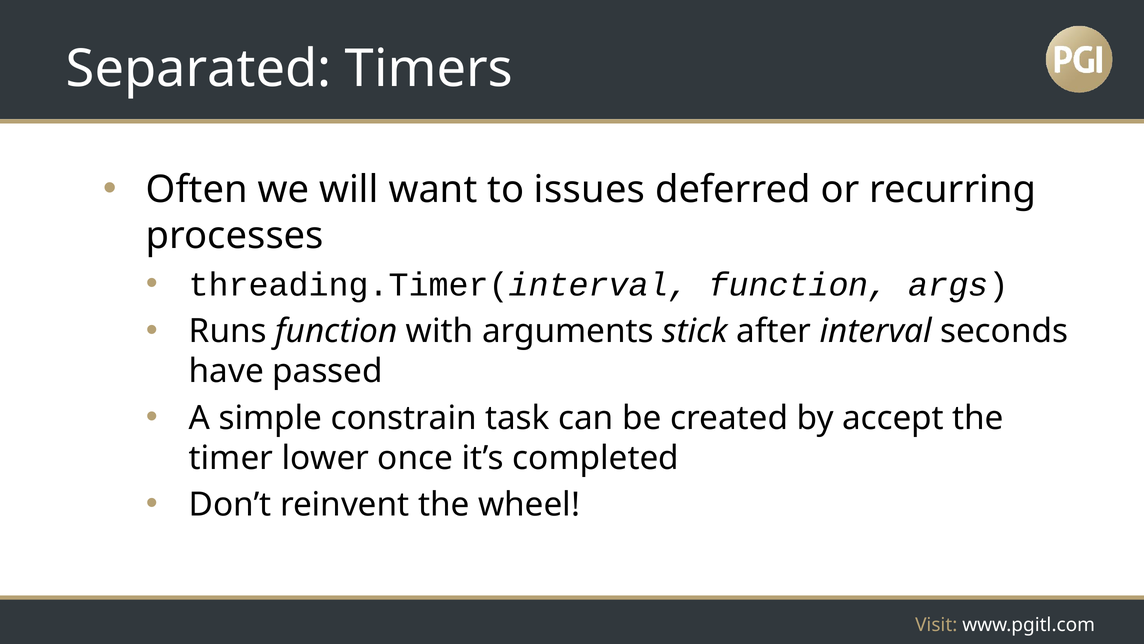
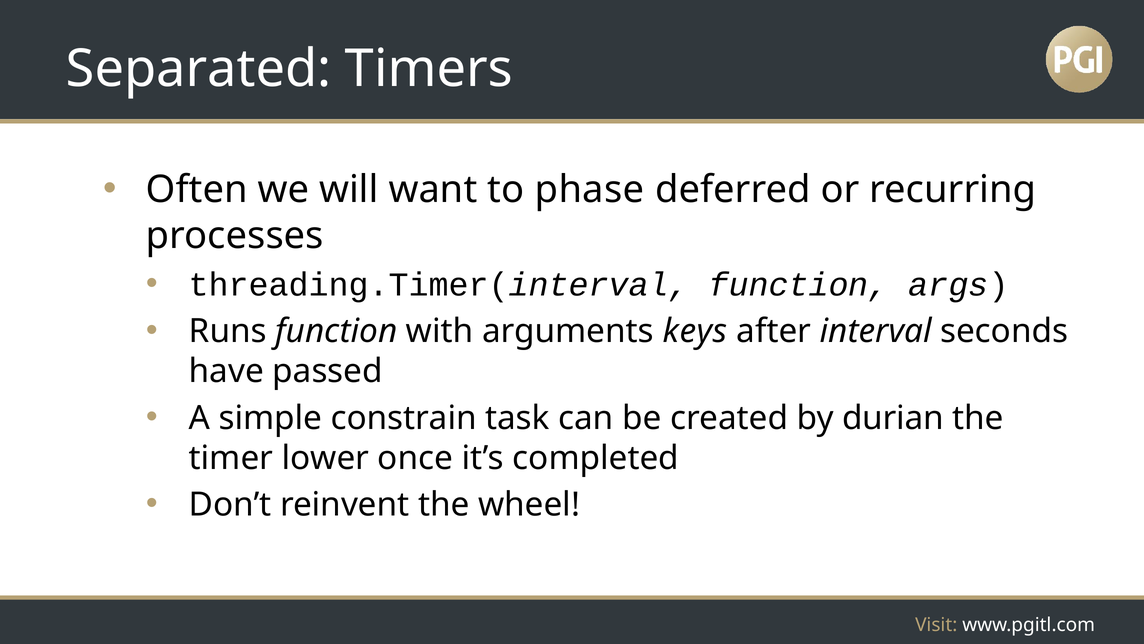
issues: issues -> phase
stick: stick -> keys
accept: accept -> durian
